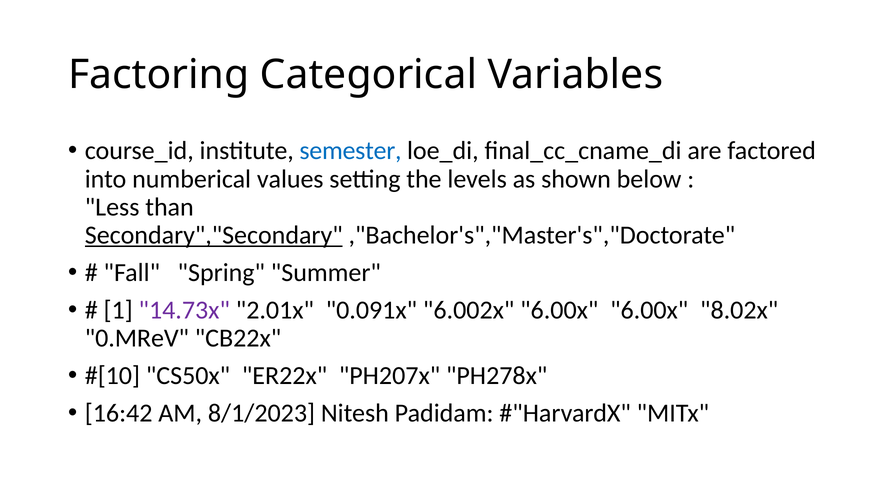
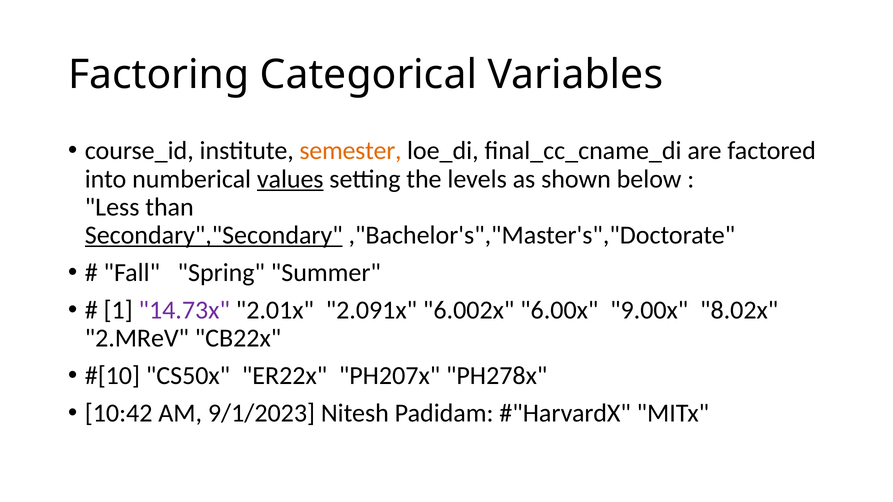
semester colour: blue -> orange
values underline: none -> present
0.091x: 0.091x -> 2.091x
6.00x 6.00x: 6.00x -> 9.00x
0.MReV: 0.MReV -> 2.MReV
16:42: 16:42 -> 10:42
8/1/2023: 8/1/2023 -> 9/1/2023
